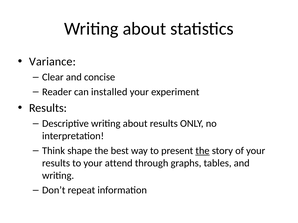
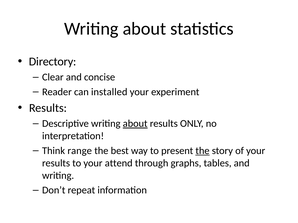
Variance: Variance -> Directory
about at (135, 124) underline: none -> present
shape: shape -> range
